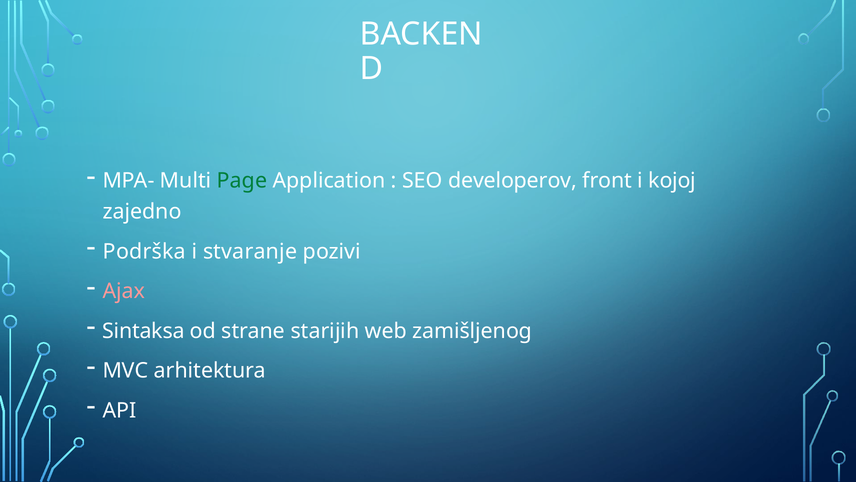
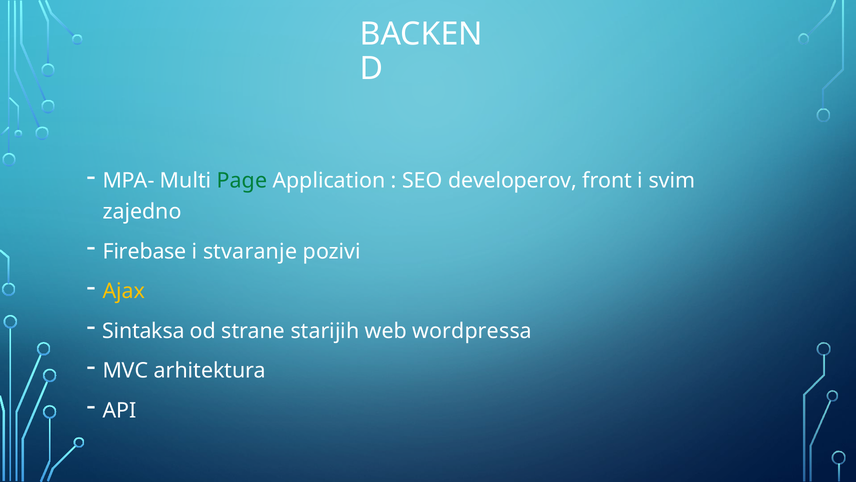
kojoj: kojoj -> svim
Podrška: Podrška -> Firebase
Ajax colour: pink -> yellow
zamišljenog: zamišljenog -> wordpressa
